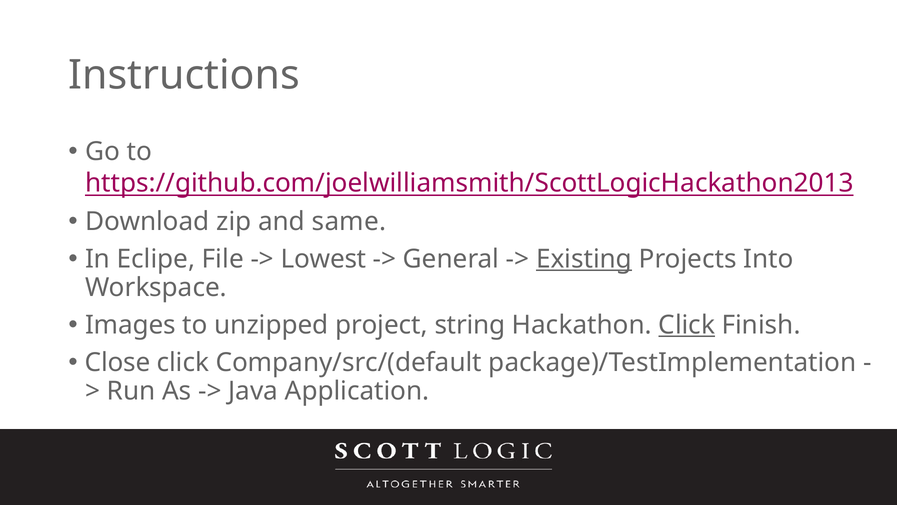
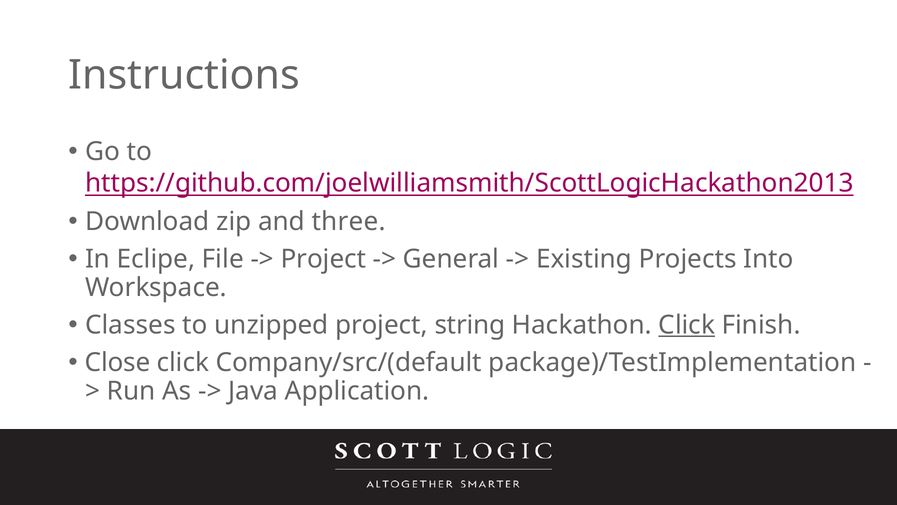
same: same -> three
Lowest at (323, 259): Lowest -> Project
Existing underline: present -> none
Images: Images -> Classes
